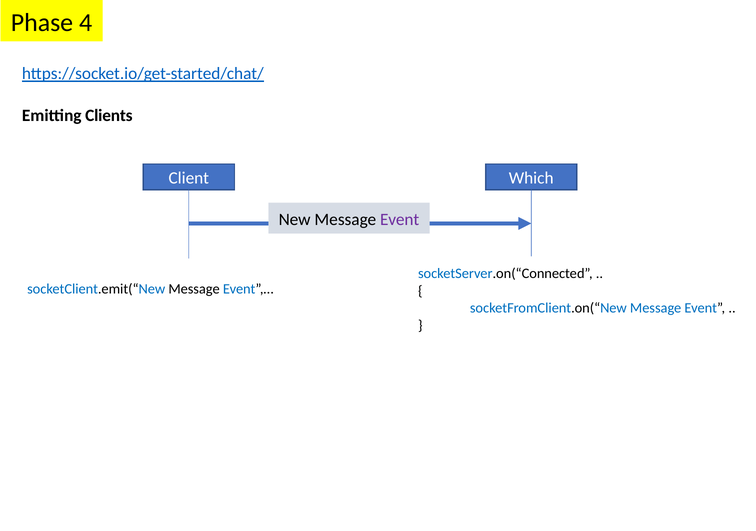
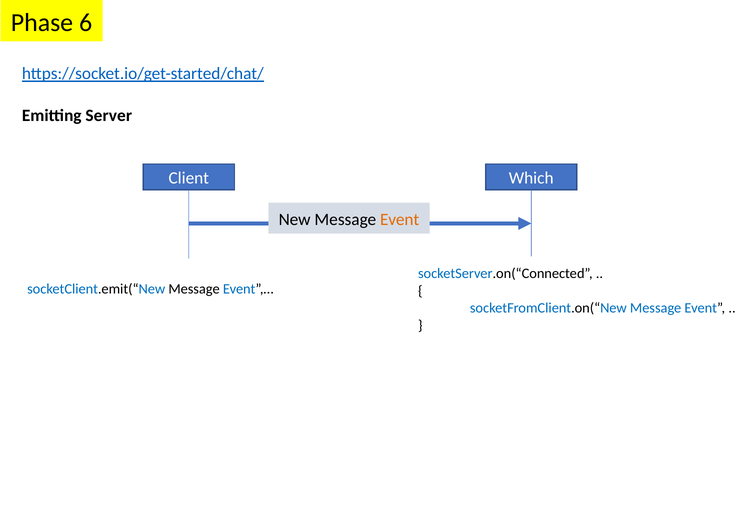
4: 4 -> 6
Clients: Clients -> Server
Event at (400, 219) colour: purple -> orange
